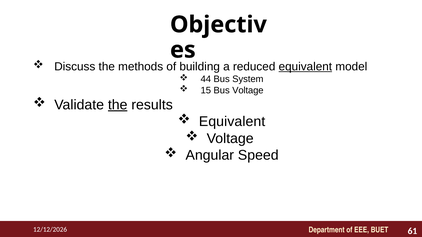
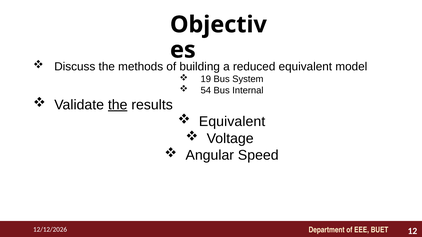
equivalent at (305, 67) underline: present -> none
44: 44 -> 19
15: 15 -> 54
Bus Voltage: Voltage -> Internal
61: 61 -> 12
